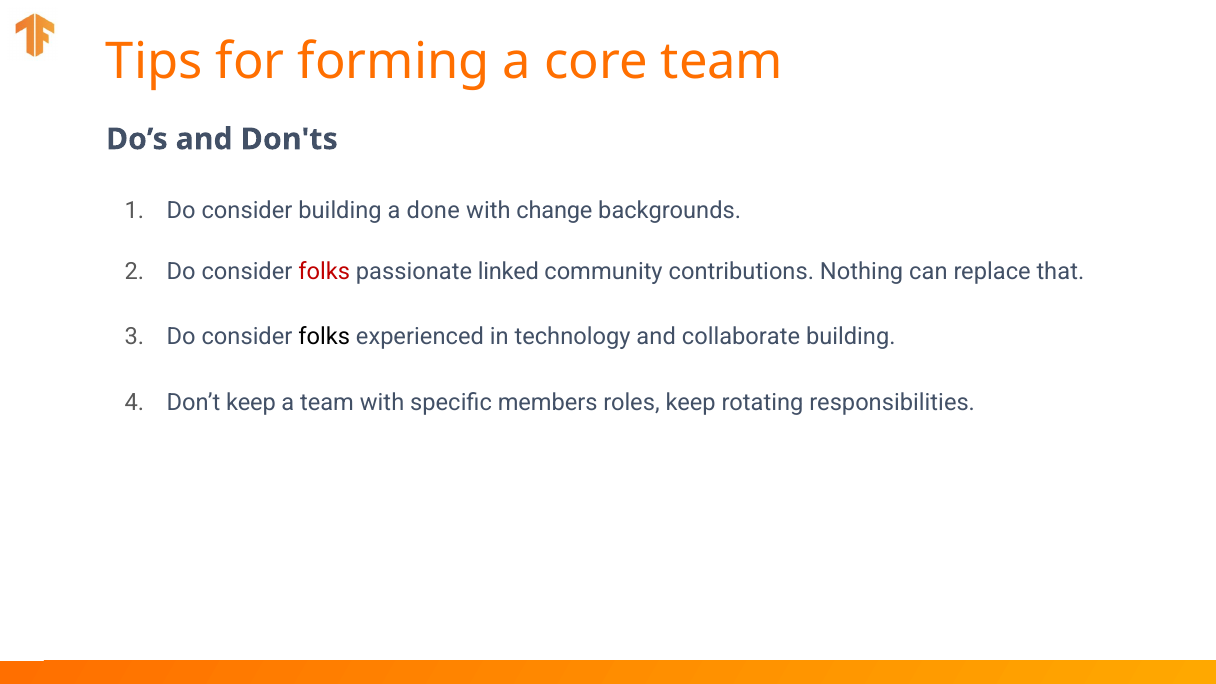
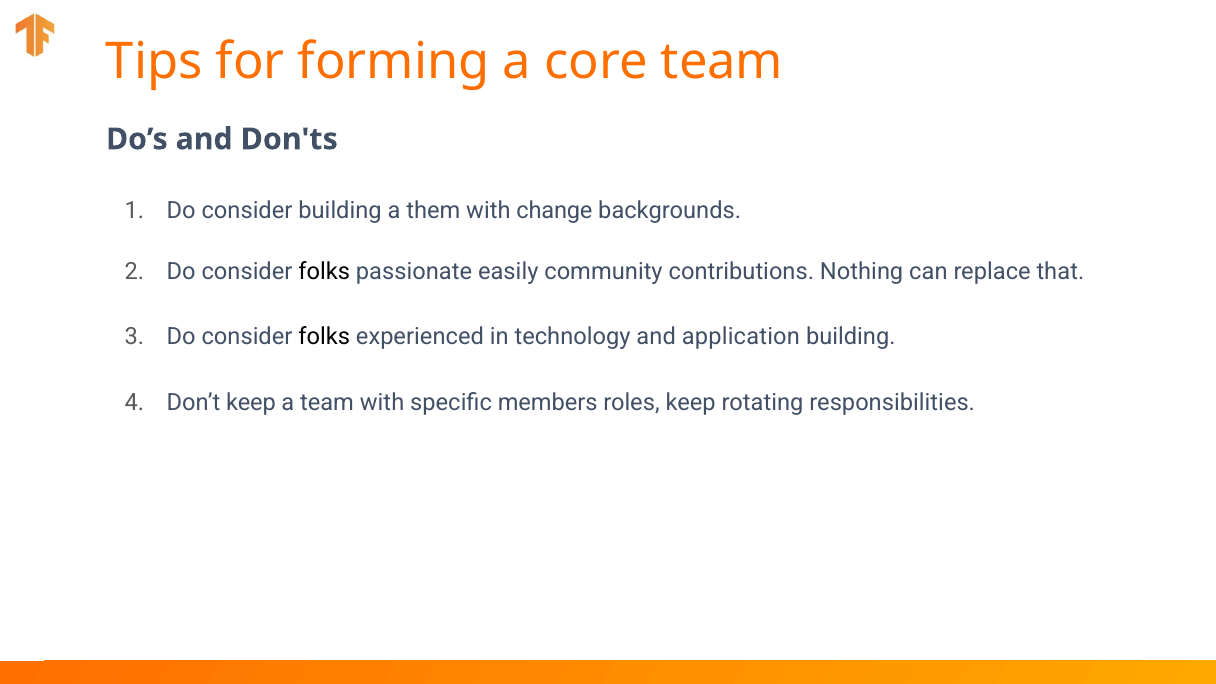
done: done -> them
folks at (324, 272) colour: red -> black
linked: linked -> easily
collaborate: collaborate -> application
